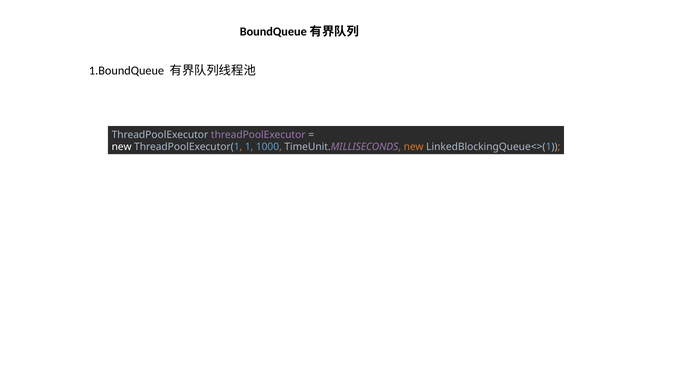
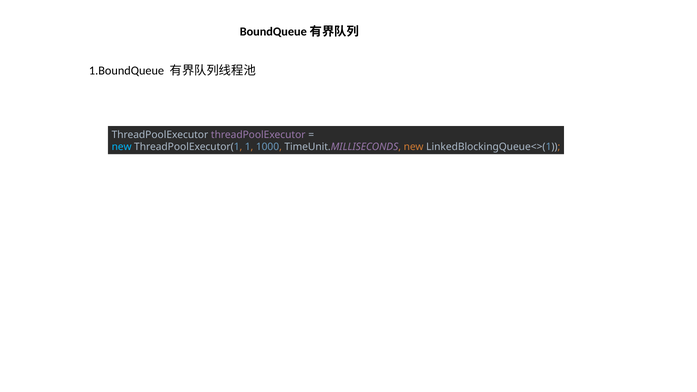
new at (122, 147) colour: white -> light blue
